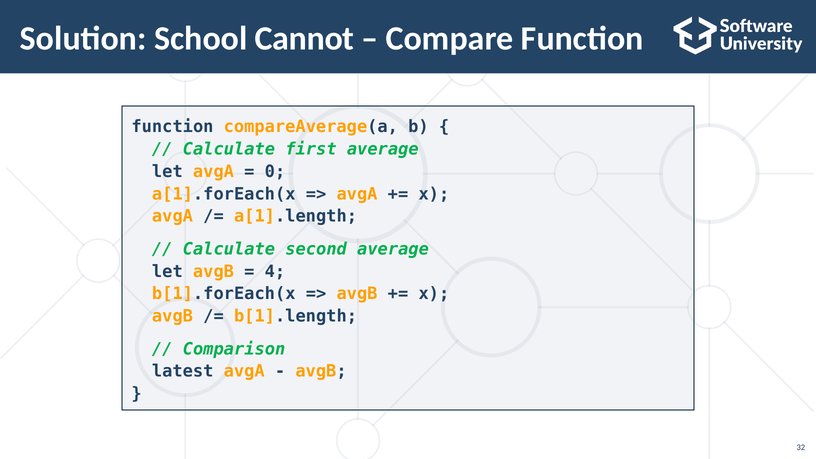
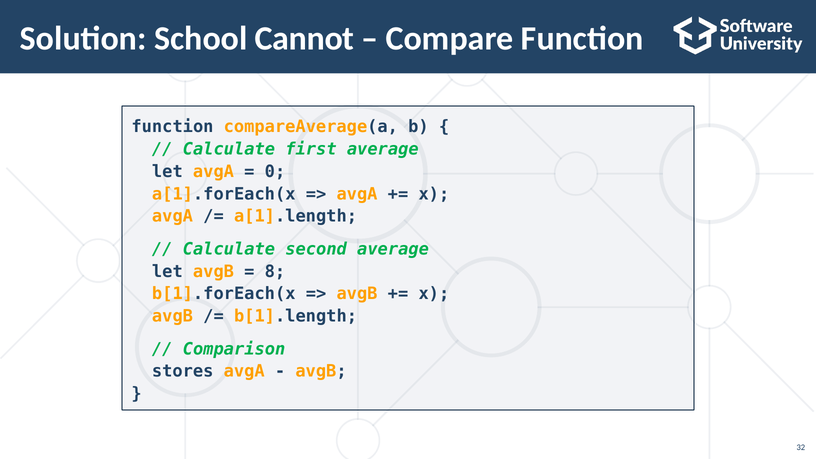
4: 4 -> 8
latest: latest -> stores
